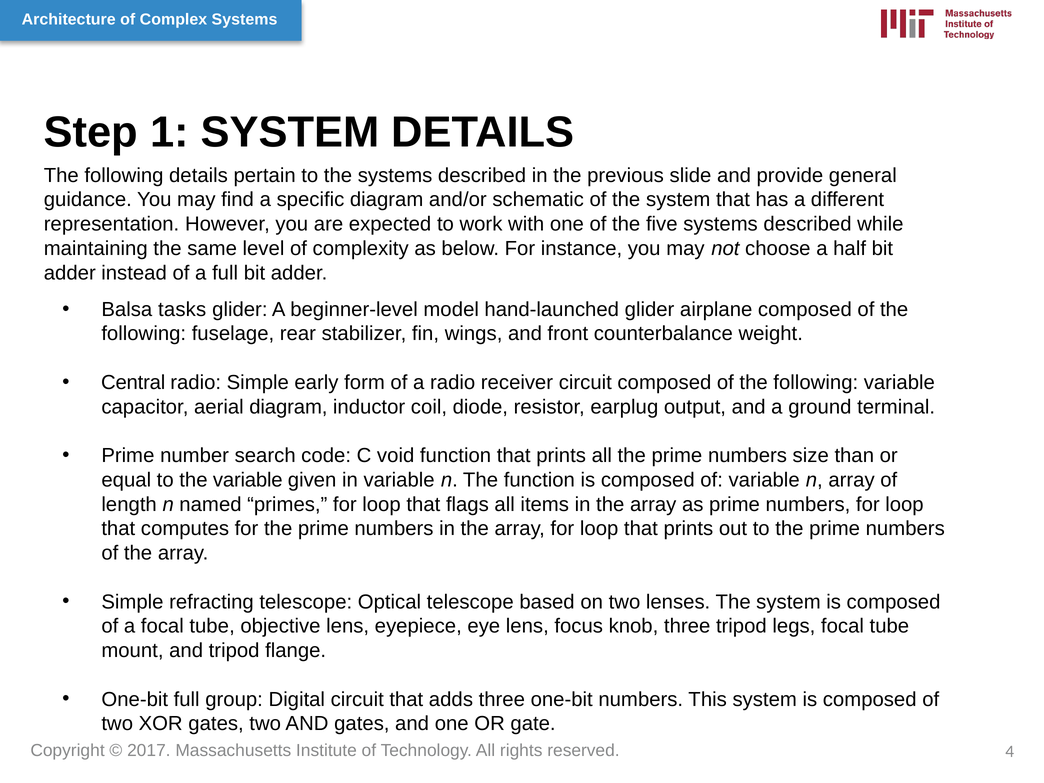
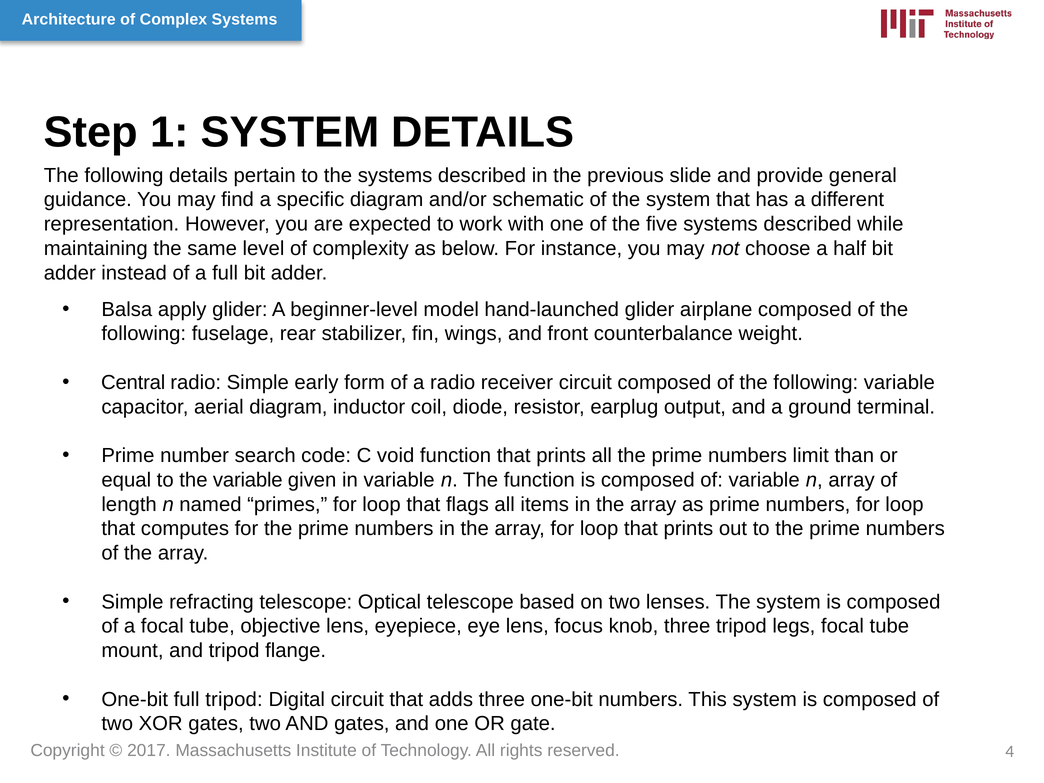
tasks: tasks -> apply
size: size -> limit
full group: group -> tripod
